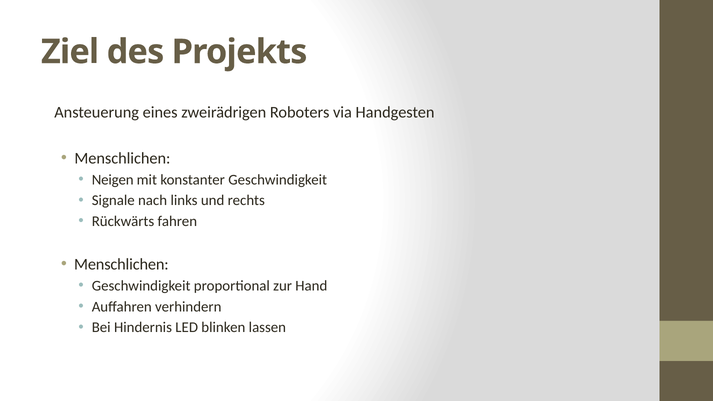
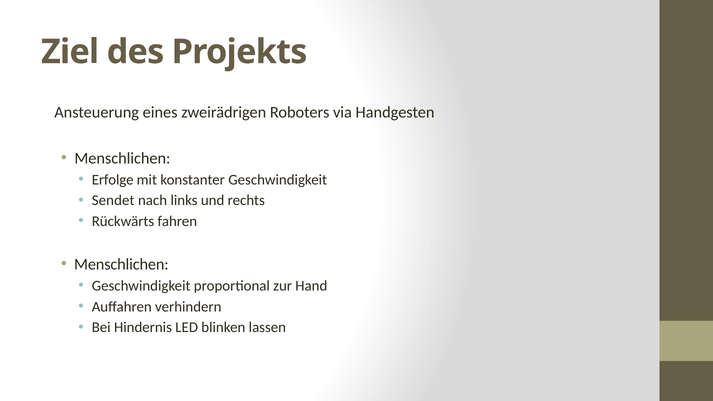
Neigen: Neigen -> Erfolge
Signale: Signale -> Sendet
